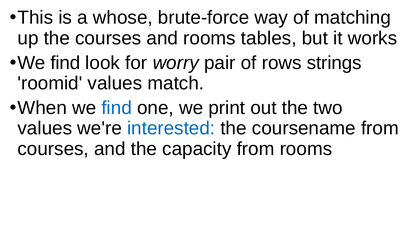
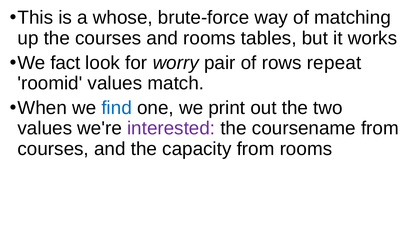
find at (65, 63): find -> fact
strings: strings -> repeat
interested colour: blue -> purple
